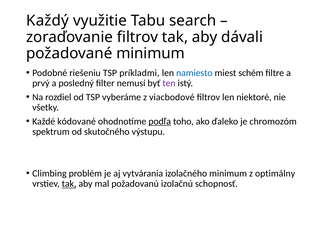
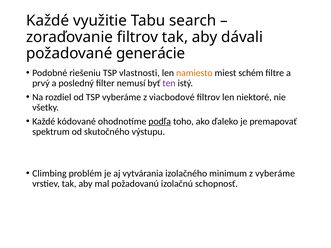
Každý at (48, 21): Každý -> Každé
požadované minimum: minimum -> generácie
príkladmi: príkladmi -> vlastnosti
namiesto colour: blue -> orange
chromozóm: chromozóm -> premapovať
z optimálny: optimálny -> vyberáme
tak at (69, 184) underline: present -> none
